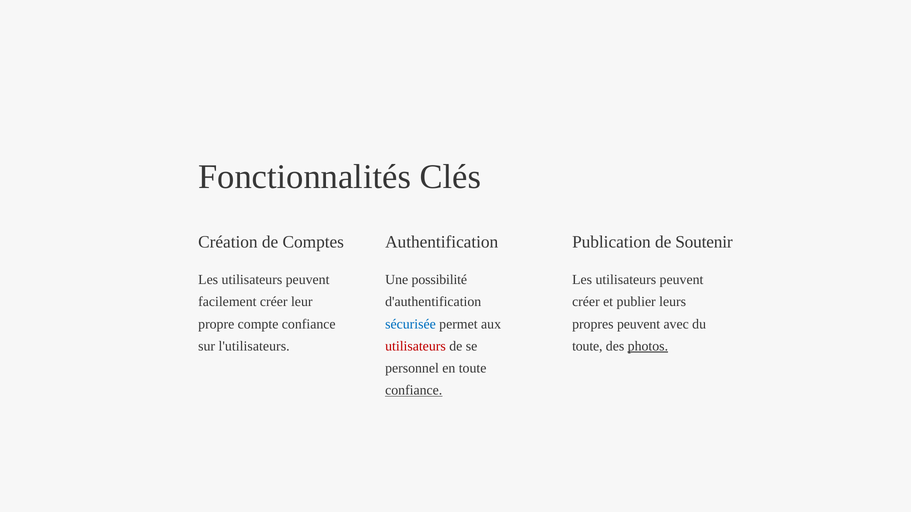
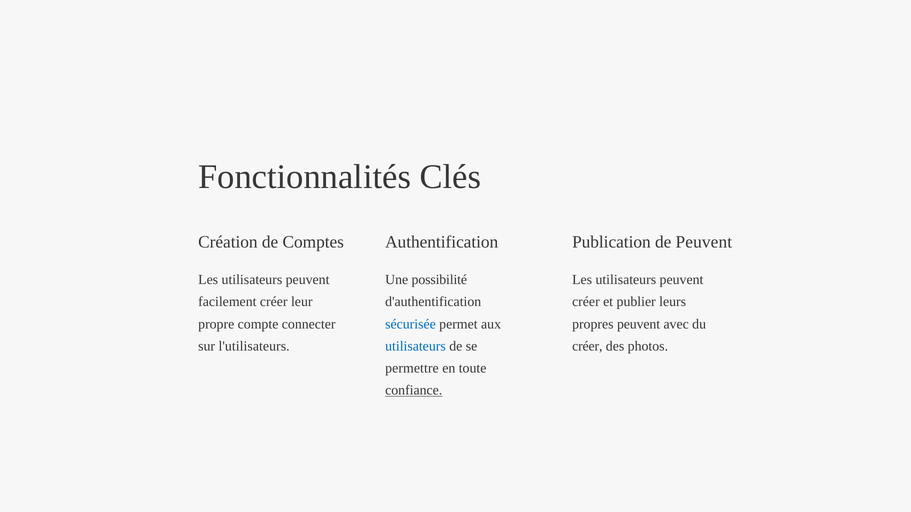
de Soutenir: Soutenir -> Peuvent
compte confiance: confiance -> connecter
utilisateurs at (415, 346) colour: red -> blue
toute at (587, 346): toute -> créer
photos underline: present -> none
personnel: personnel -> permettre
